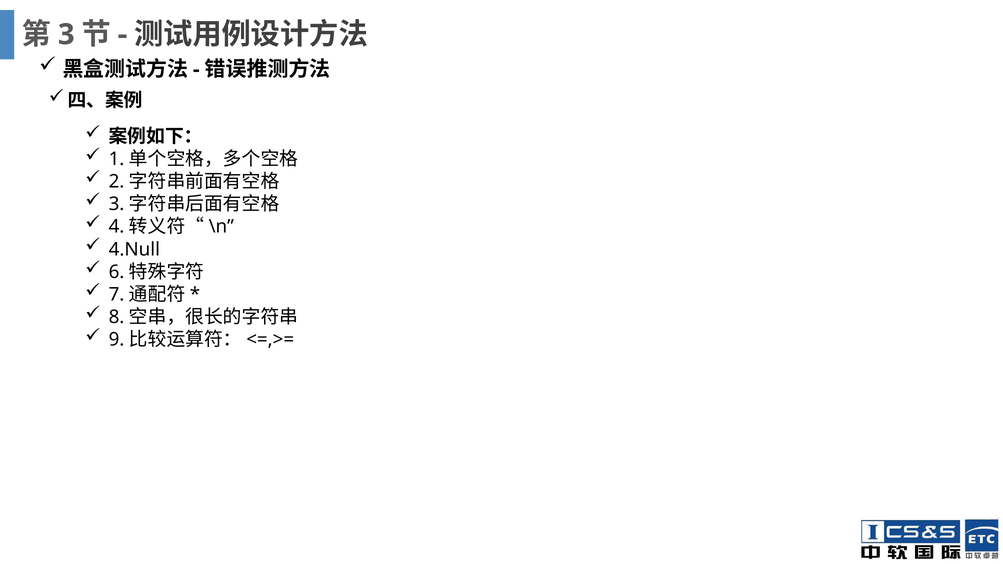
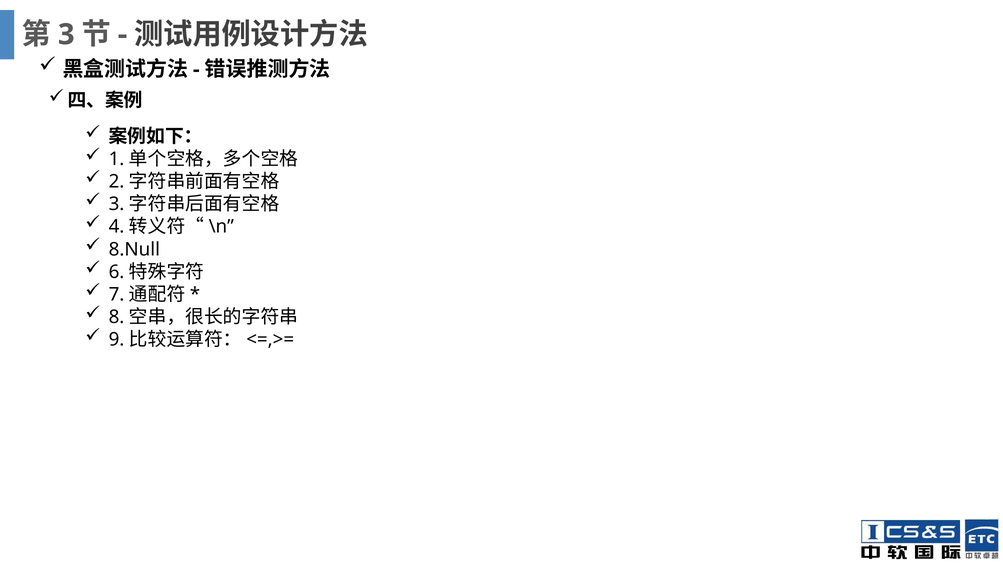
4.Null: 4.Null -> 8.Null
